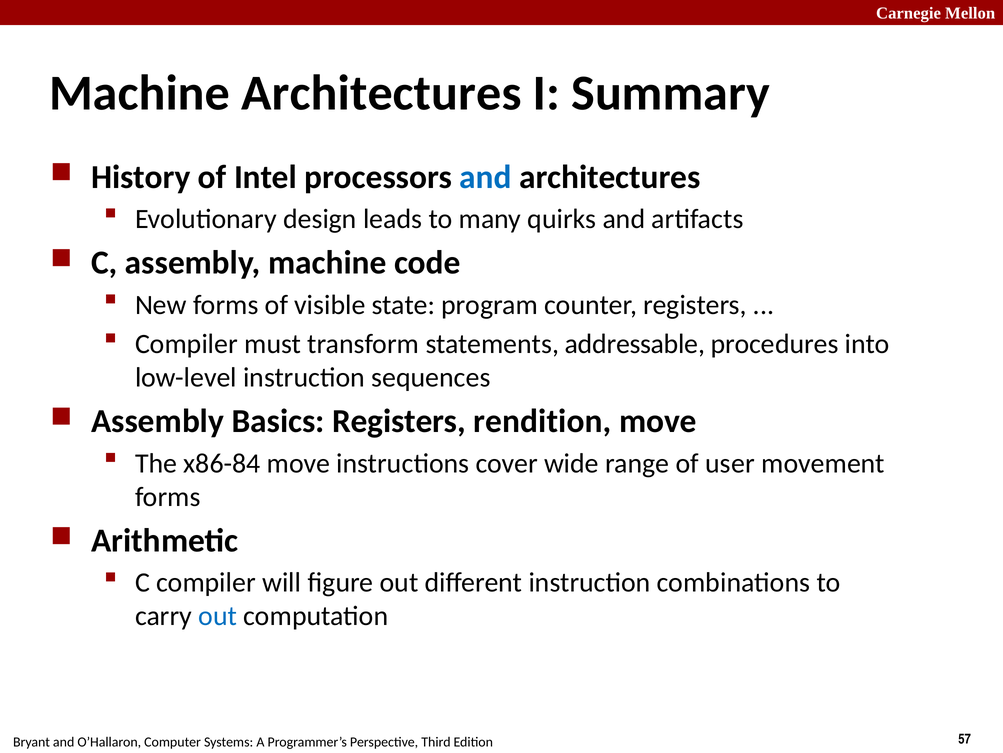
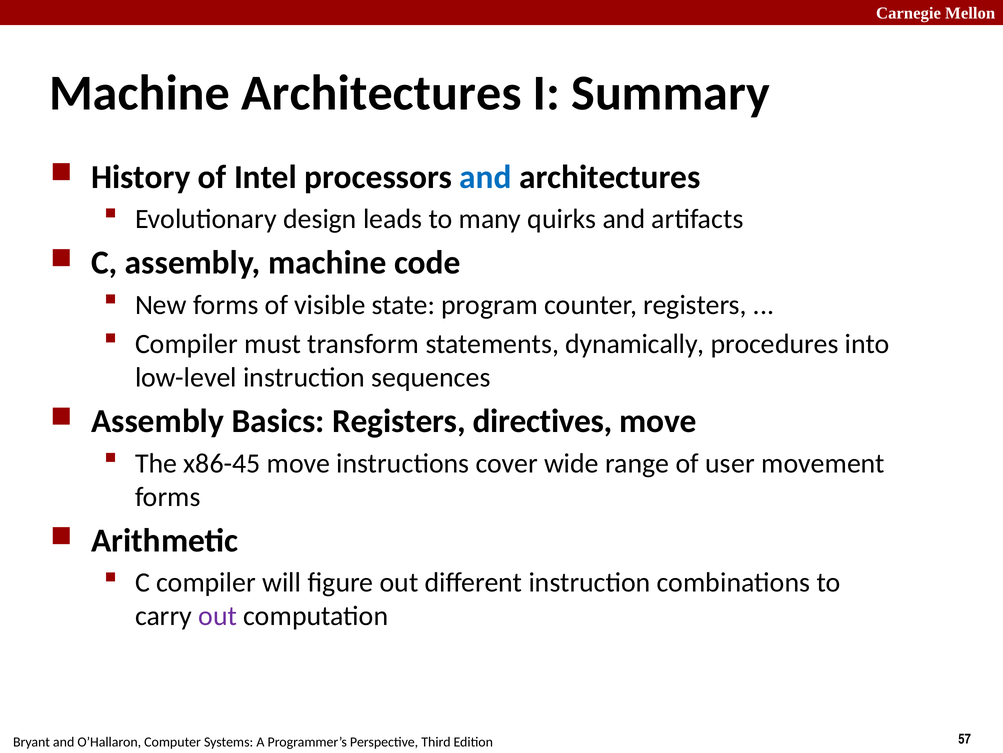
addressable: addressable -> dynamically
rendition: rendition -> directives
x86-84: x86-84 -> x86-45
out at (218, 616) colour: blue -> purple
